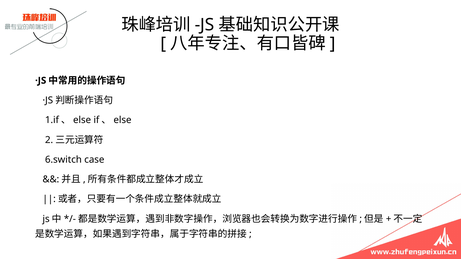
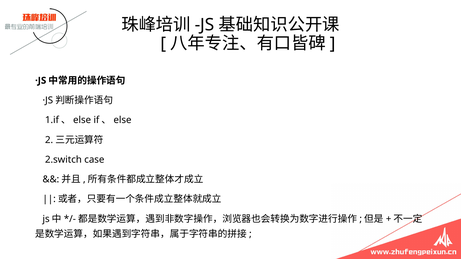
6.switch: 6.switch -> 2.switch
